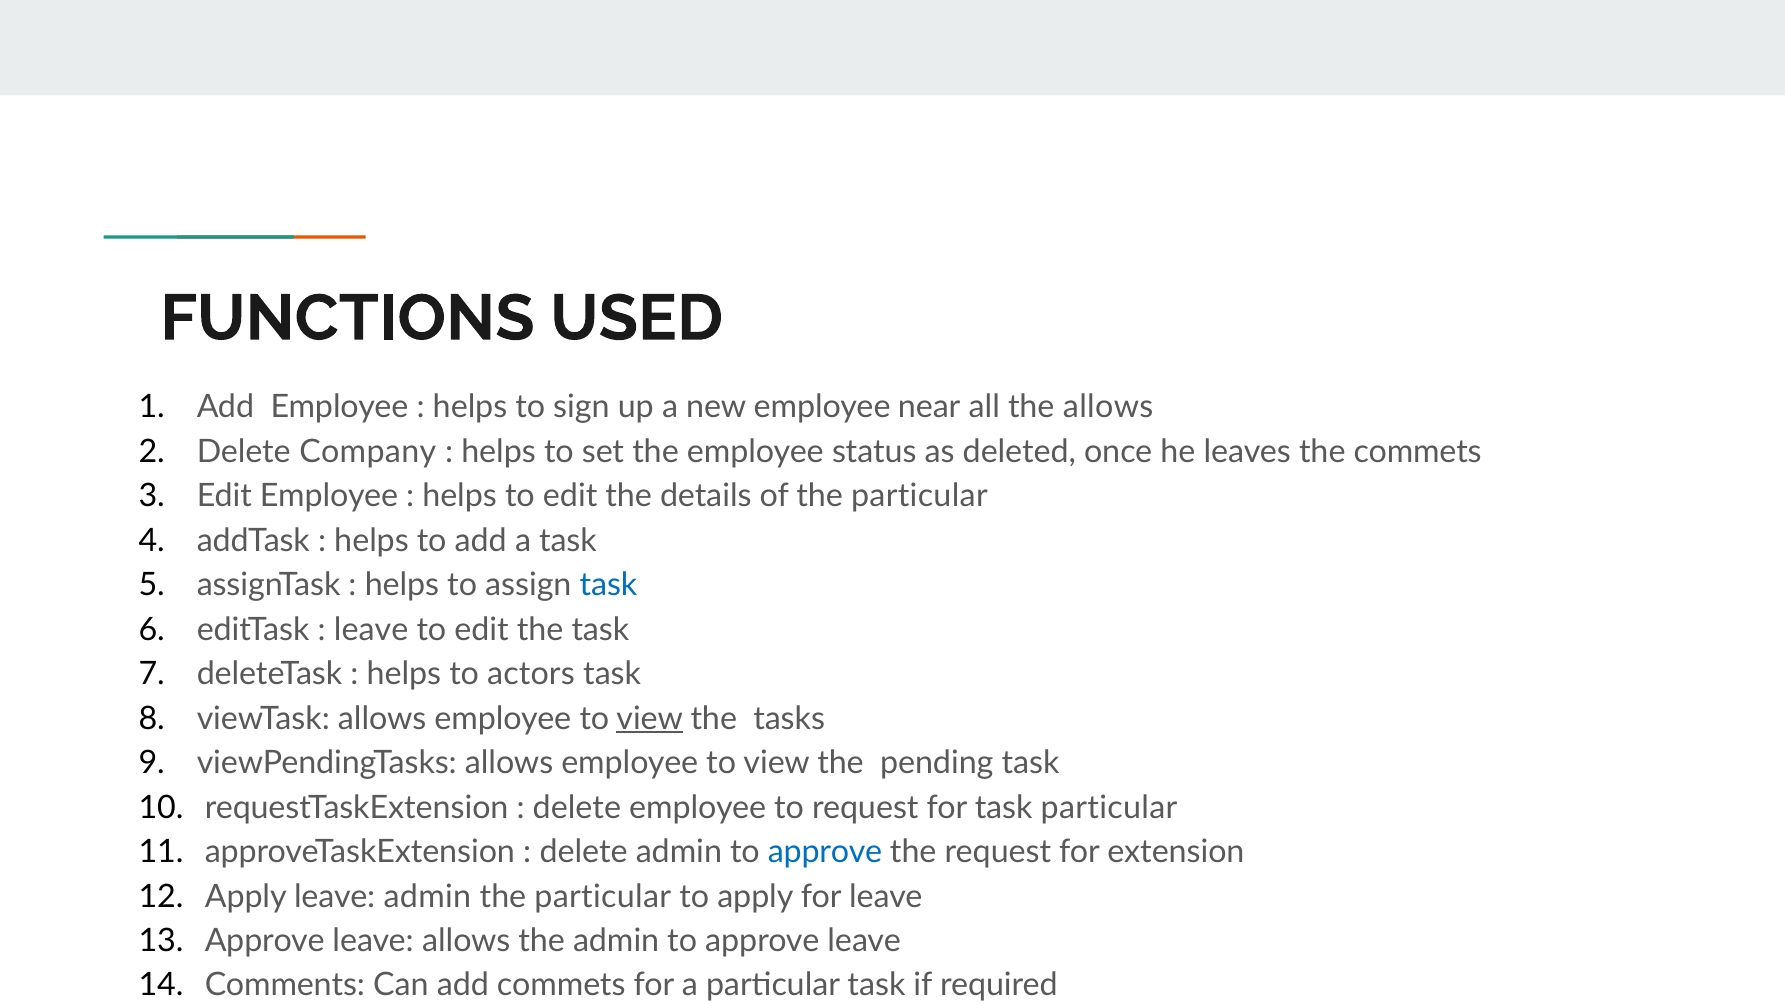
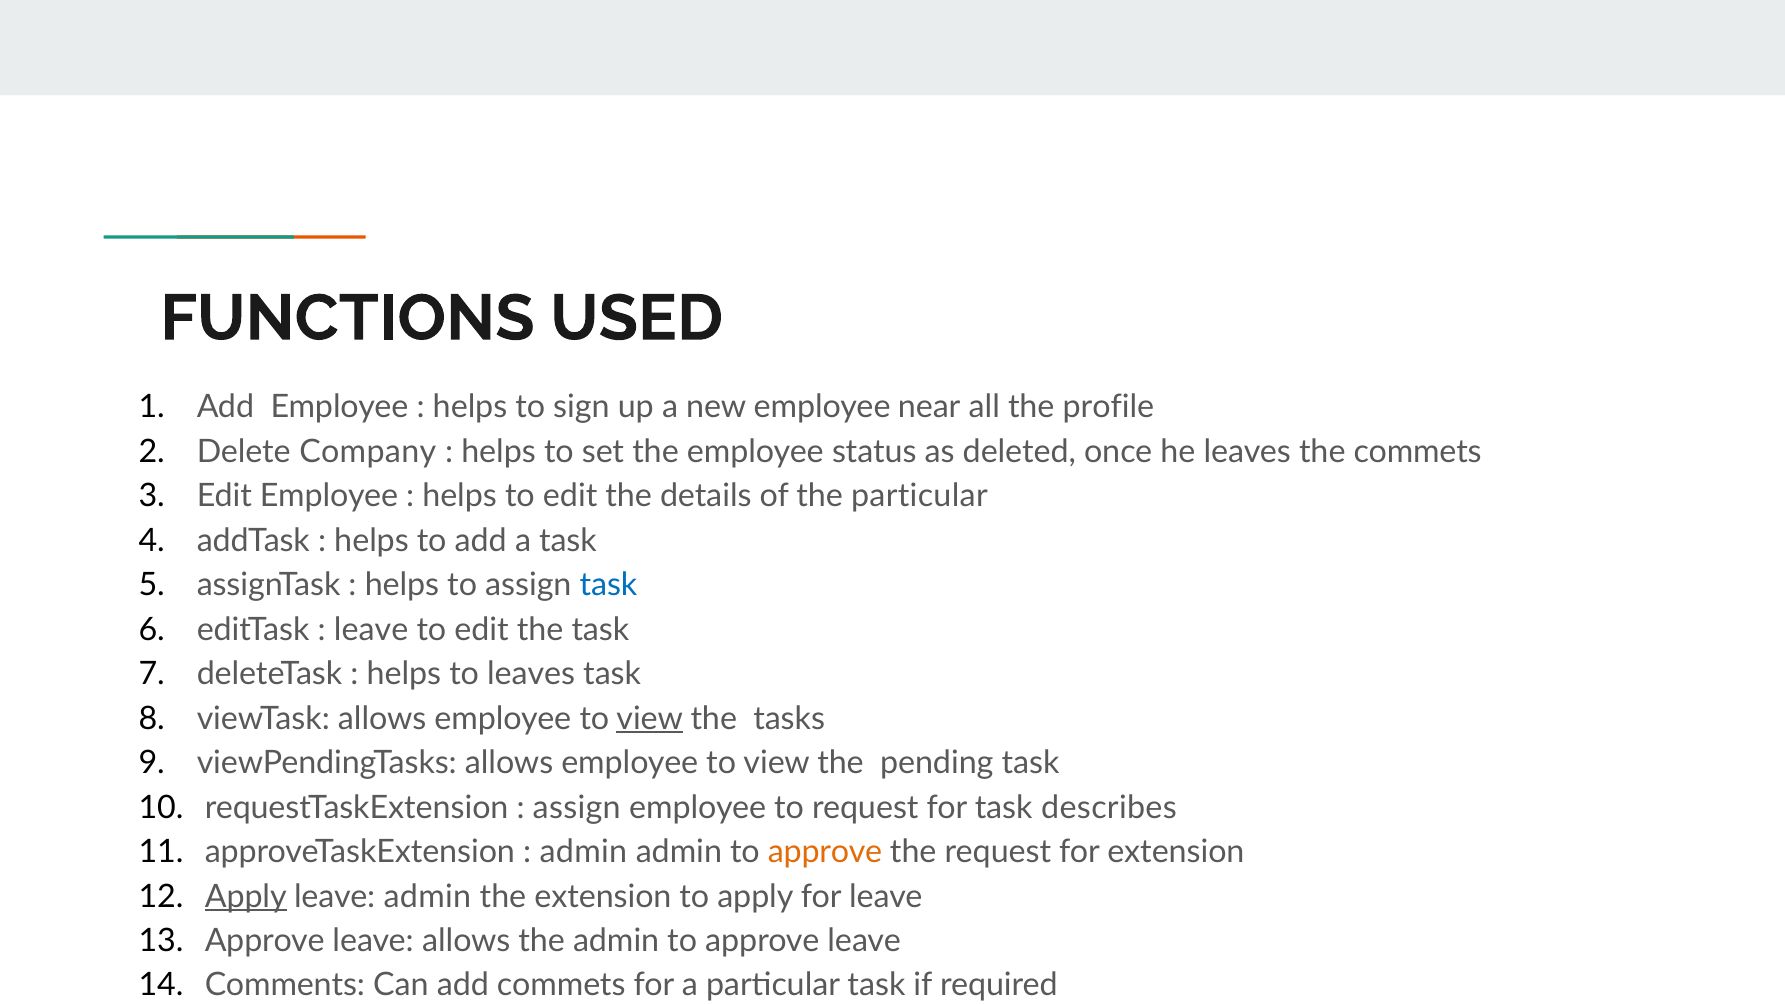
the allows: allows -> profile
to actors: actors -> leaves
delete at (577, 808): delete -> assign
task particular: particular -> describes
delete at (584, 852): delete -> admin
approve at (825, 852) colour: blue -> orange
Apply at (246, 896) underline: none -> present
particular at (603, 896): particular -> extension
